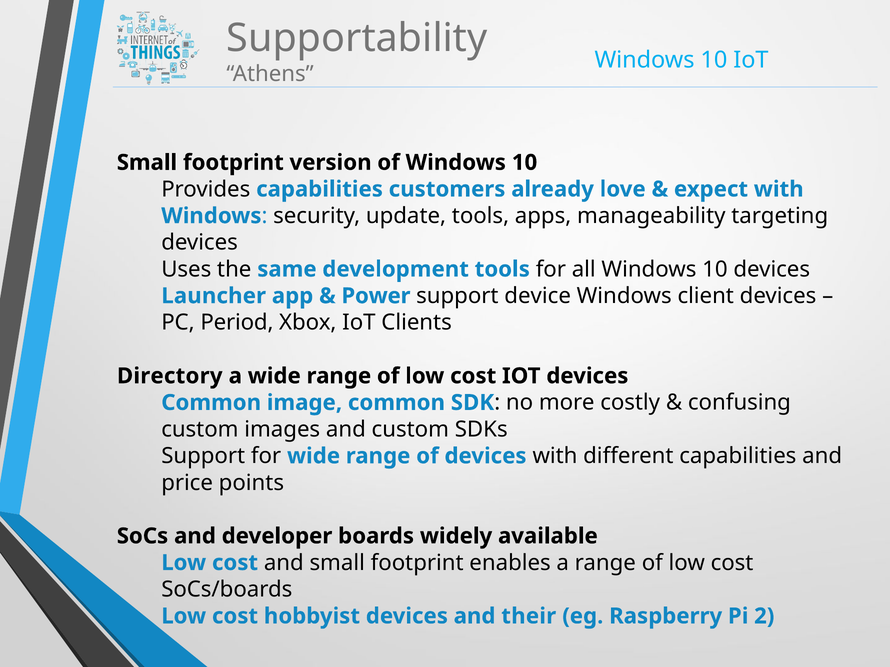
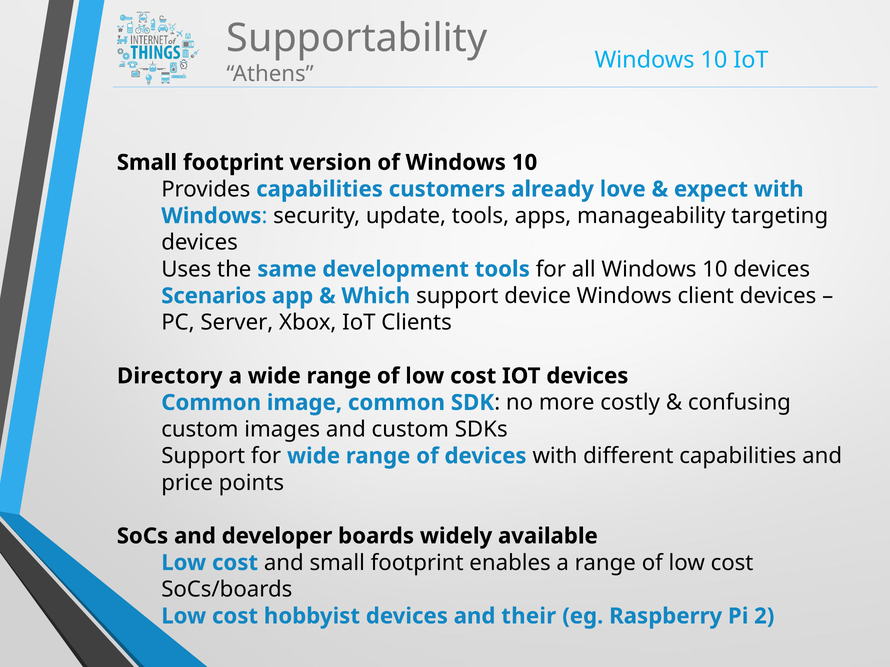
Launcher: Launcher -> Scenarios
Power: Power -> Which
Period: Period -> Server
